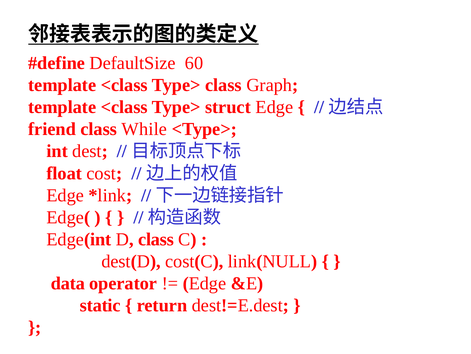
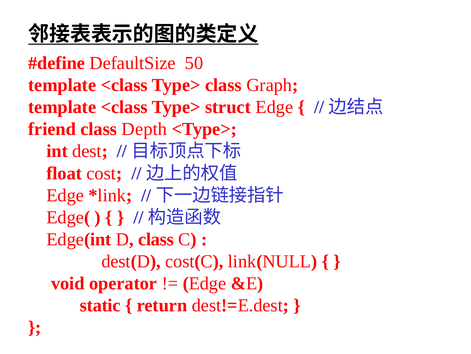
60: 60 -> 50
While: While -> Depth
data: data -> void
